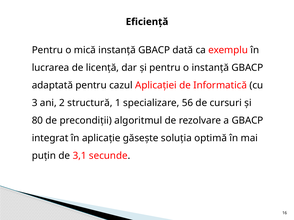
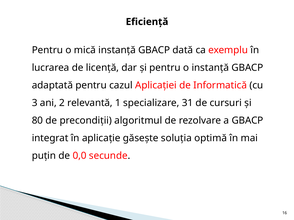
structură: structură -> relevantă
56: 56 -> 31
3,1: 3,1 -> 0,0
